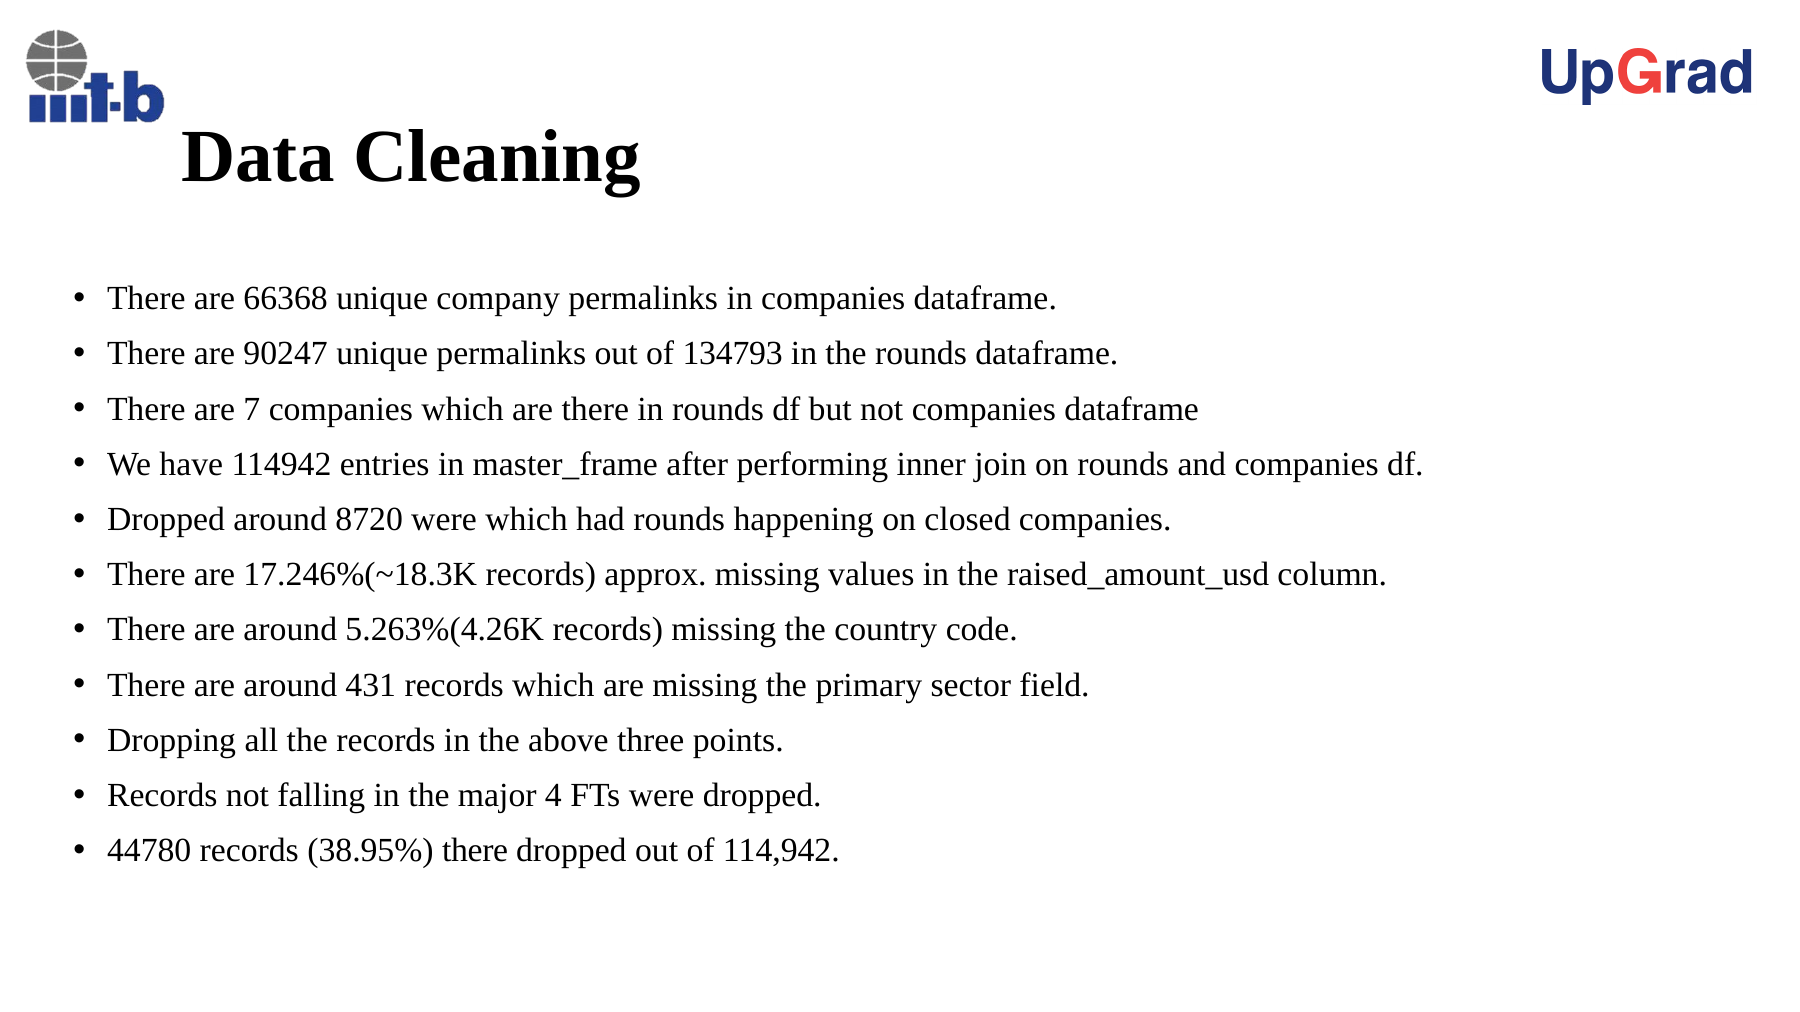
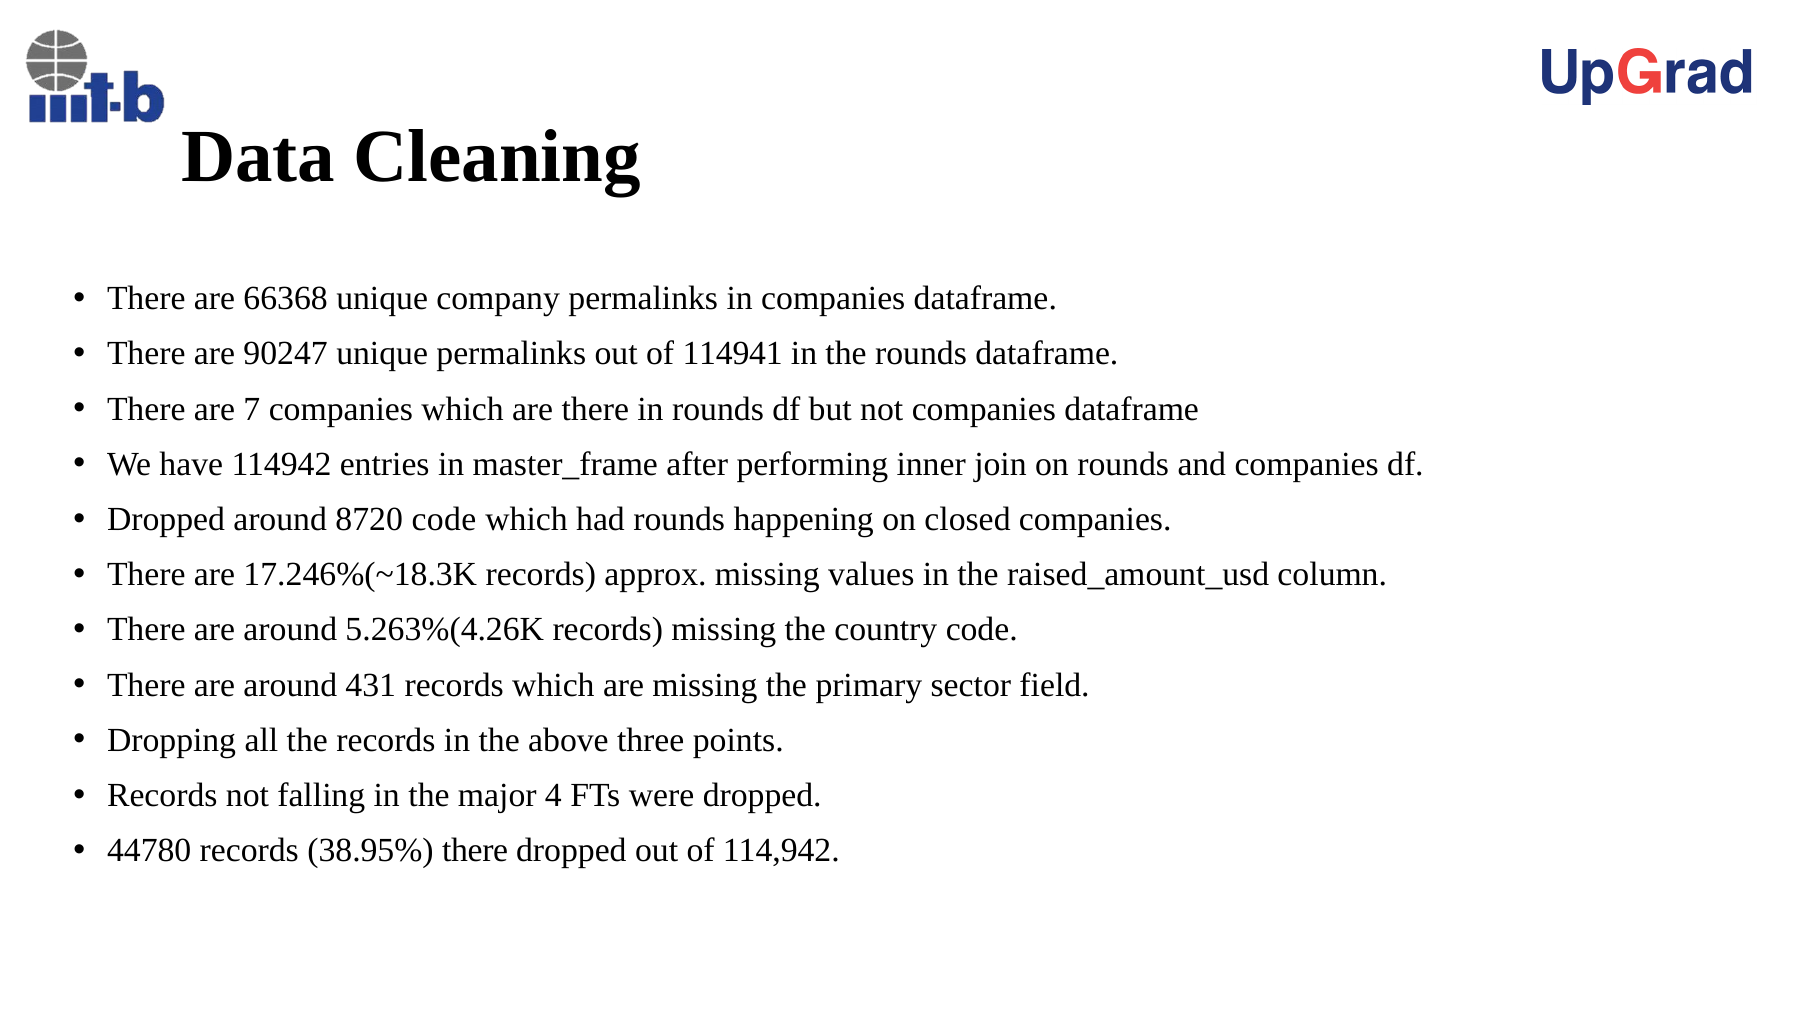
134793: 134793 -> 114941
8720 were: were -> code
